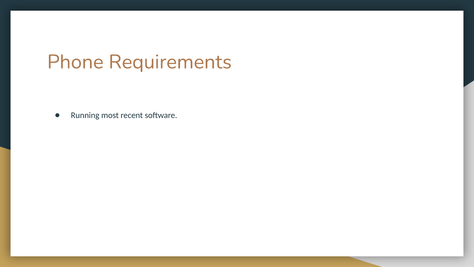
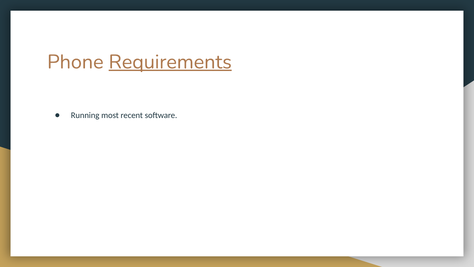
Requirements underline: none -> present
